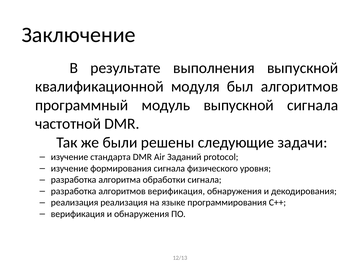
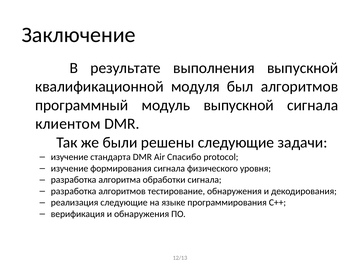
частотной: частотной -> клиентом
Заданий: Заданий -> Спасибо
алгоритмов верификация: верификация -> тестирование
реализация реализация: реализация -> следующие
